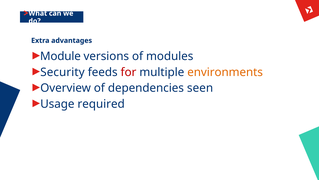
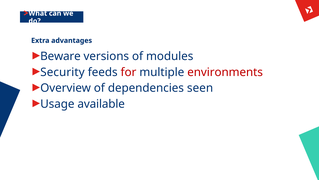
Module: Module -> Beware
environments colour: orange -> red
required: required -> available
